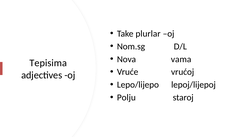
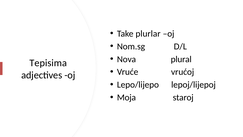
vama: vama -> plural
Polju: Polju -> Moja
